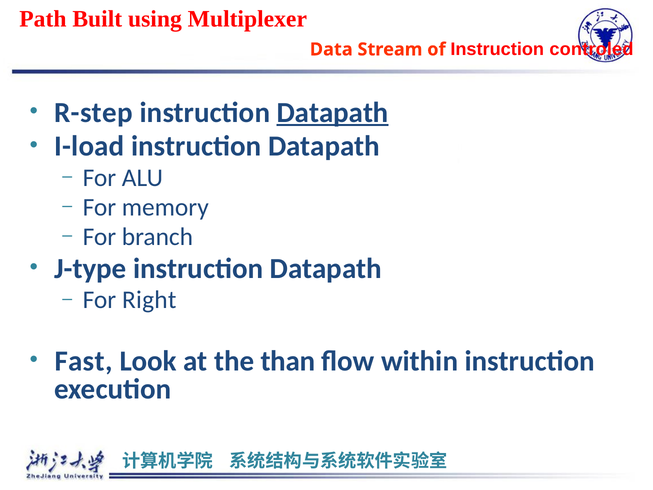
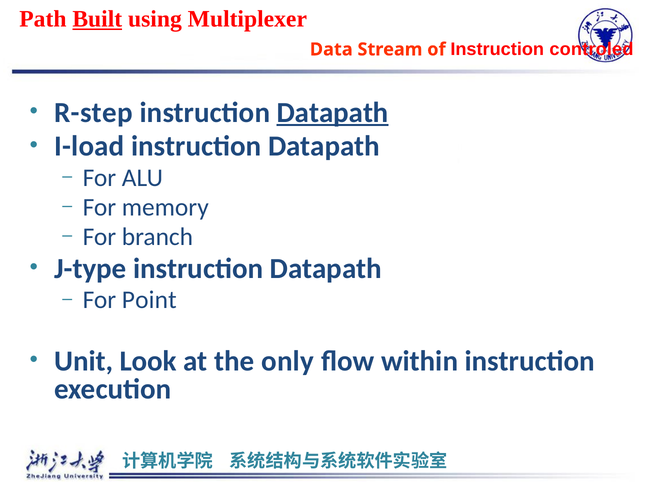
Built underline: none -> present
Right: Right -> Point
Fast: Fast -> Unit
than: than -> only
